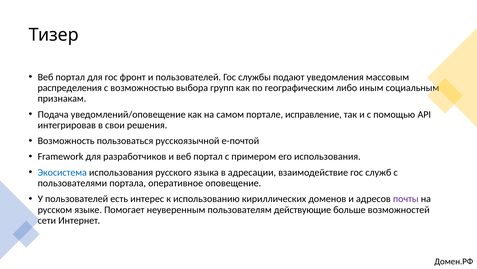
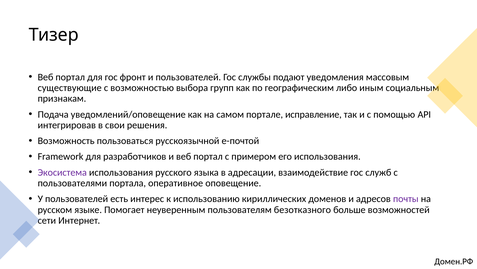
распределения: распределения -> существующие
Экосистема colour: blue -> purple
действующие: действующие -> безотказного
